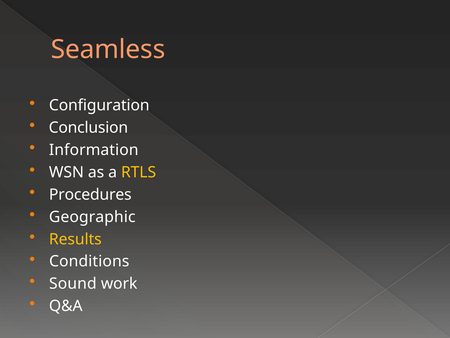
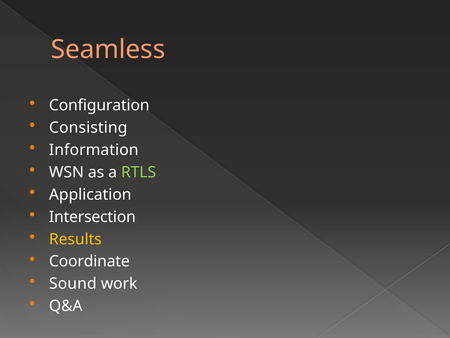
Conclusion: Conclusion -> Consisting
RTLS colour: yellow -> light green
Procedures: Procedures -> Application
Geographic: Geographic -> Intersection
Conditions: Conditions -> Coordinate
